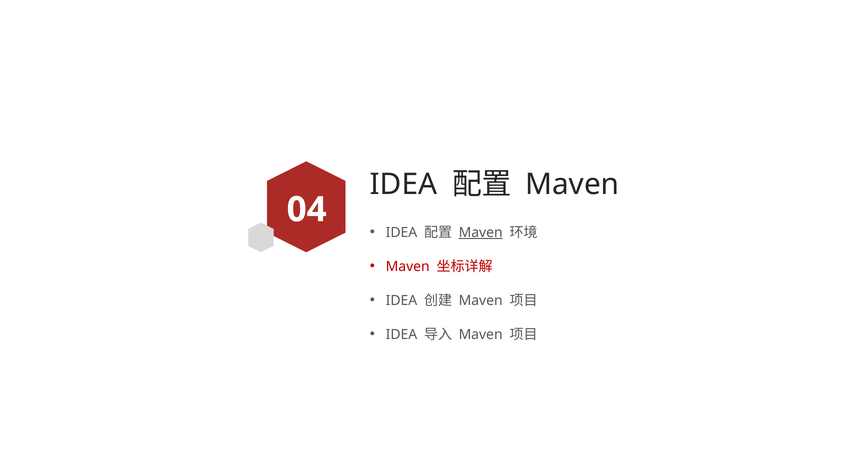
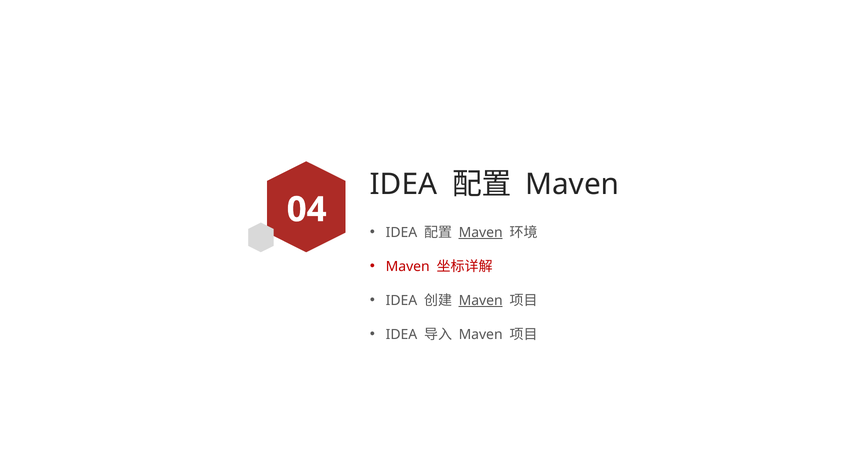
Maven at (481, 301) underline: none -> present
